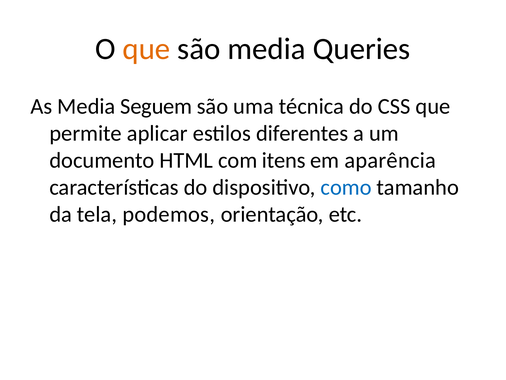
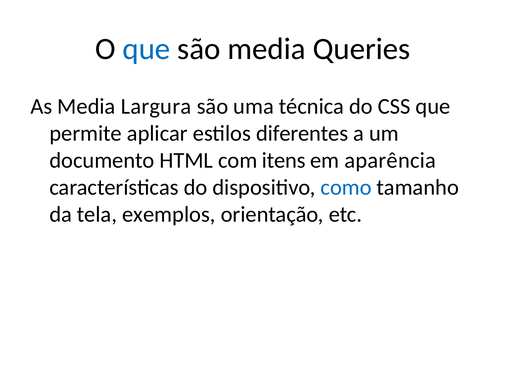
que at (146, 49) colour: orange -> blue
Seguem: Seguem -> Largura
podemos: podemos -> exemplos
